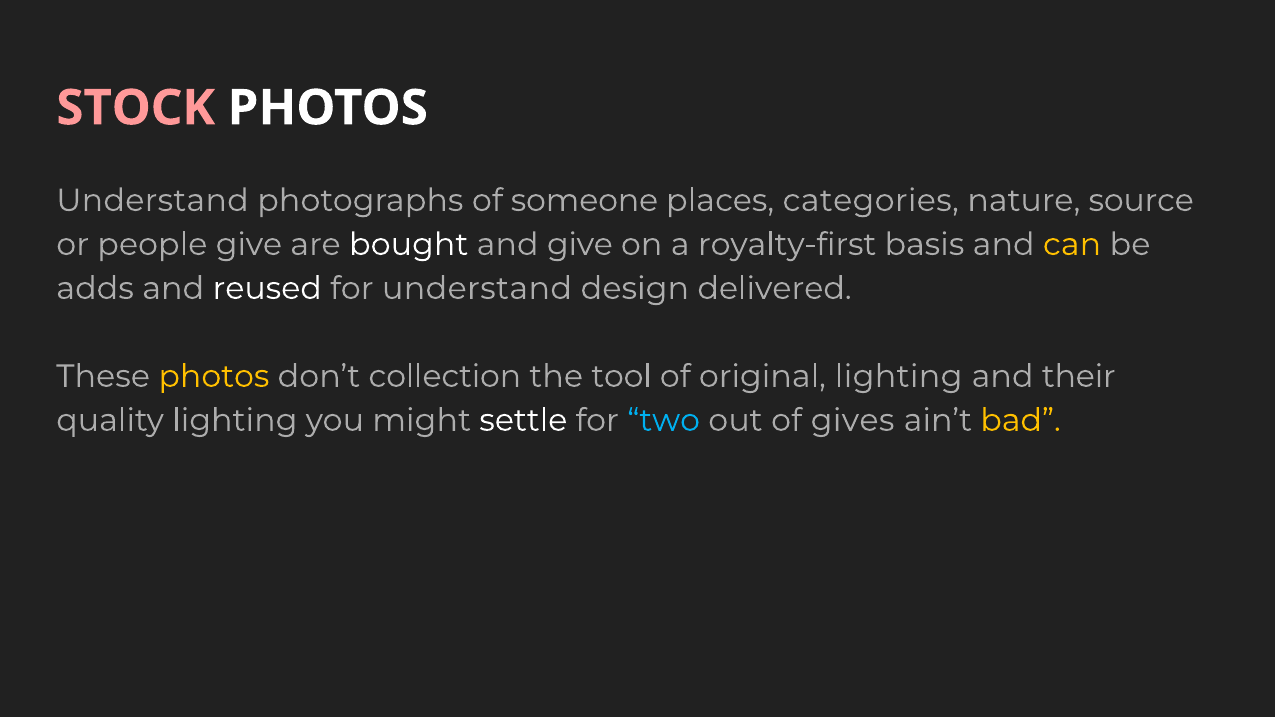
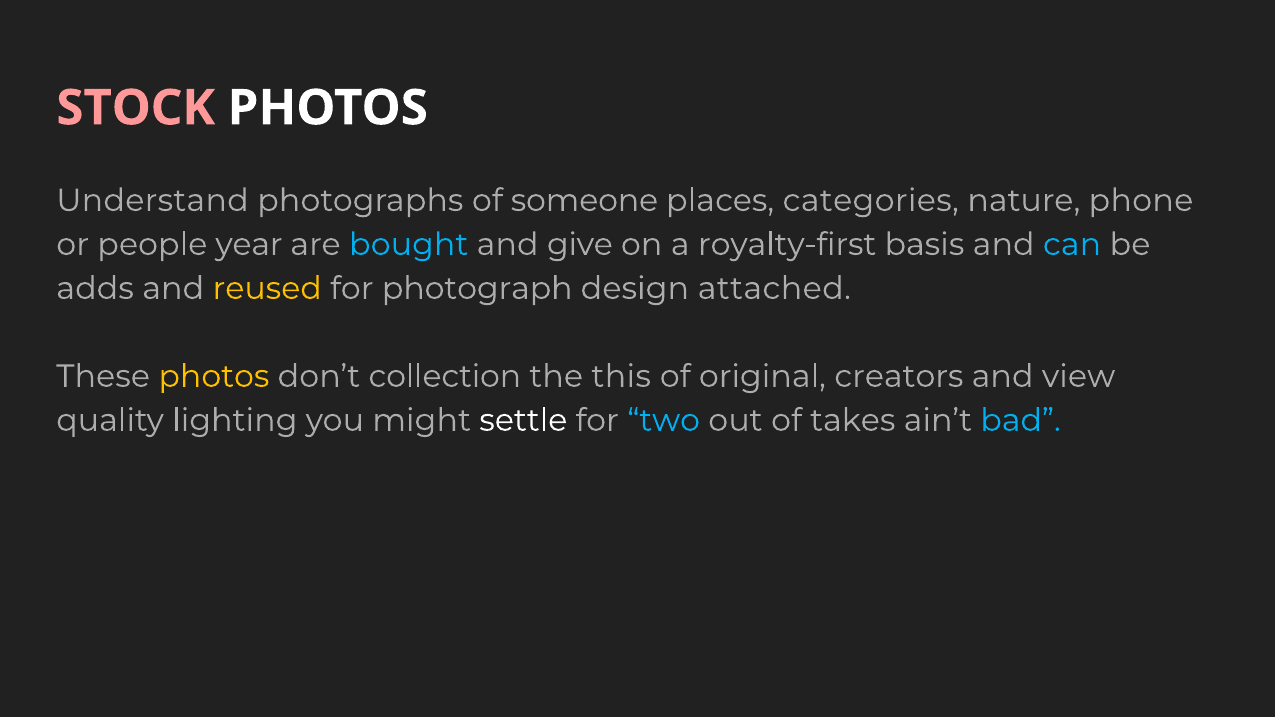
source: source -> phone
people give: give -> year
bought colour: white -> light blue
can colour: yellow -> light blue
reused colour: white -> yellow
for understand: understand -> photograph
delivered: delivered -> attached
tool: tool -> this
original lighting: lighting -> creators
their: their -> view
gives: gives -> takes
bad colour: yellow -> light blue
